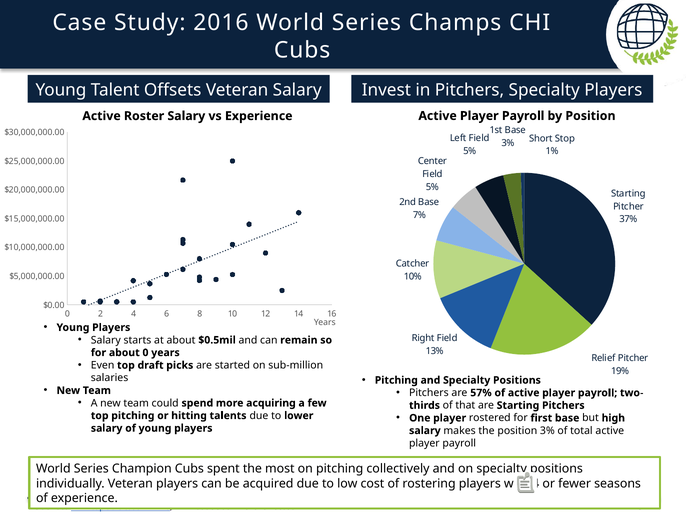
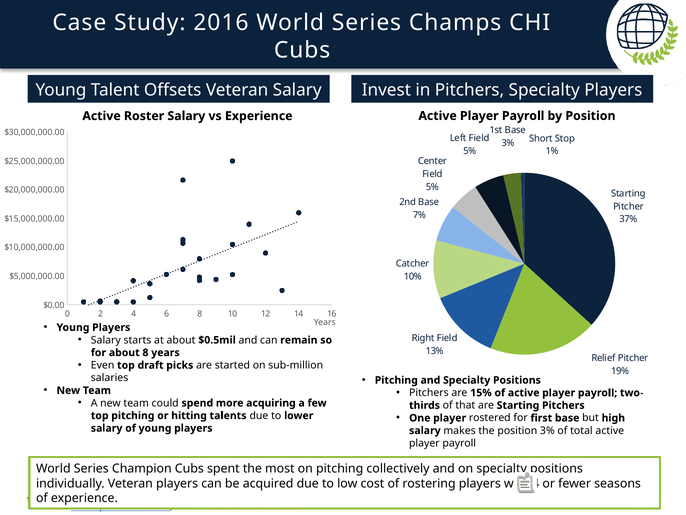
about 0: 0 -> 8
57%: 57% -> 15%
